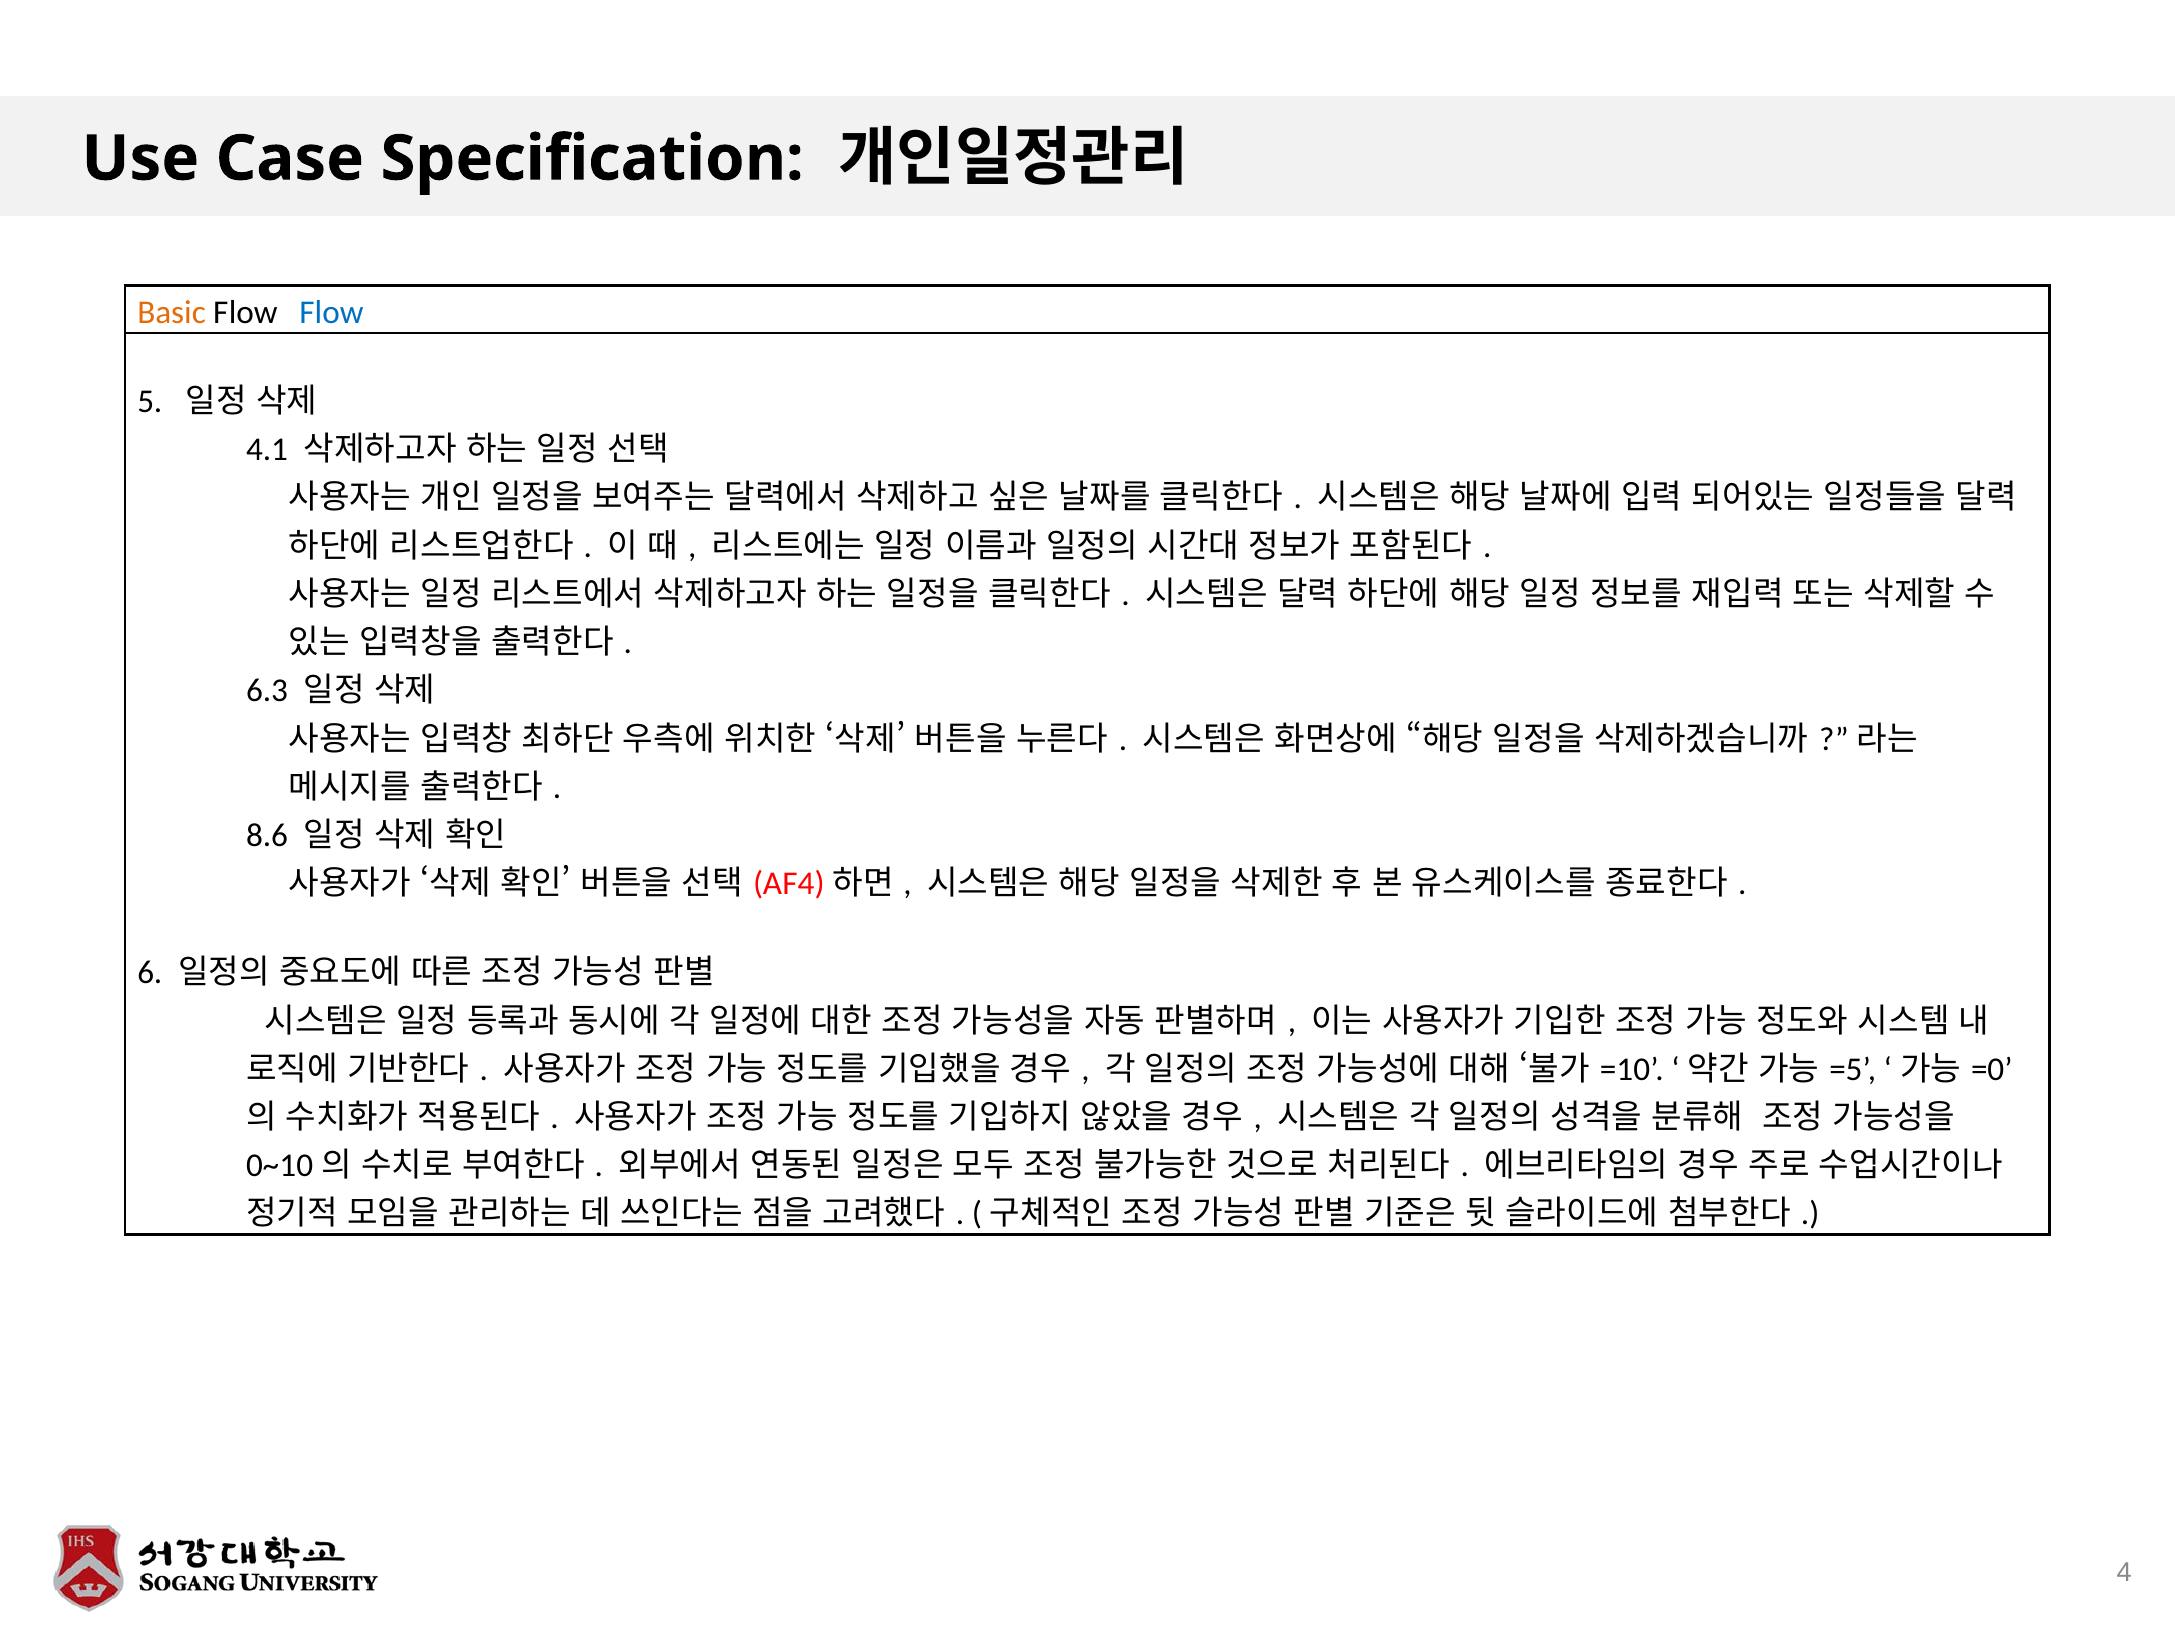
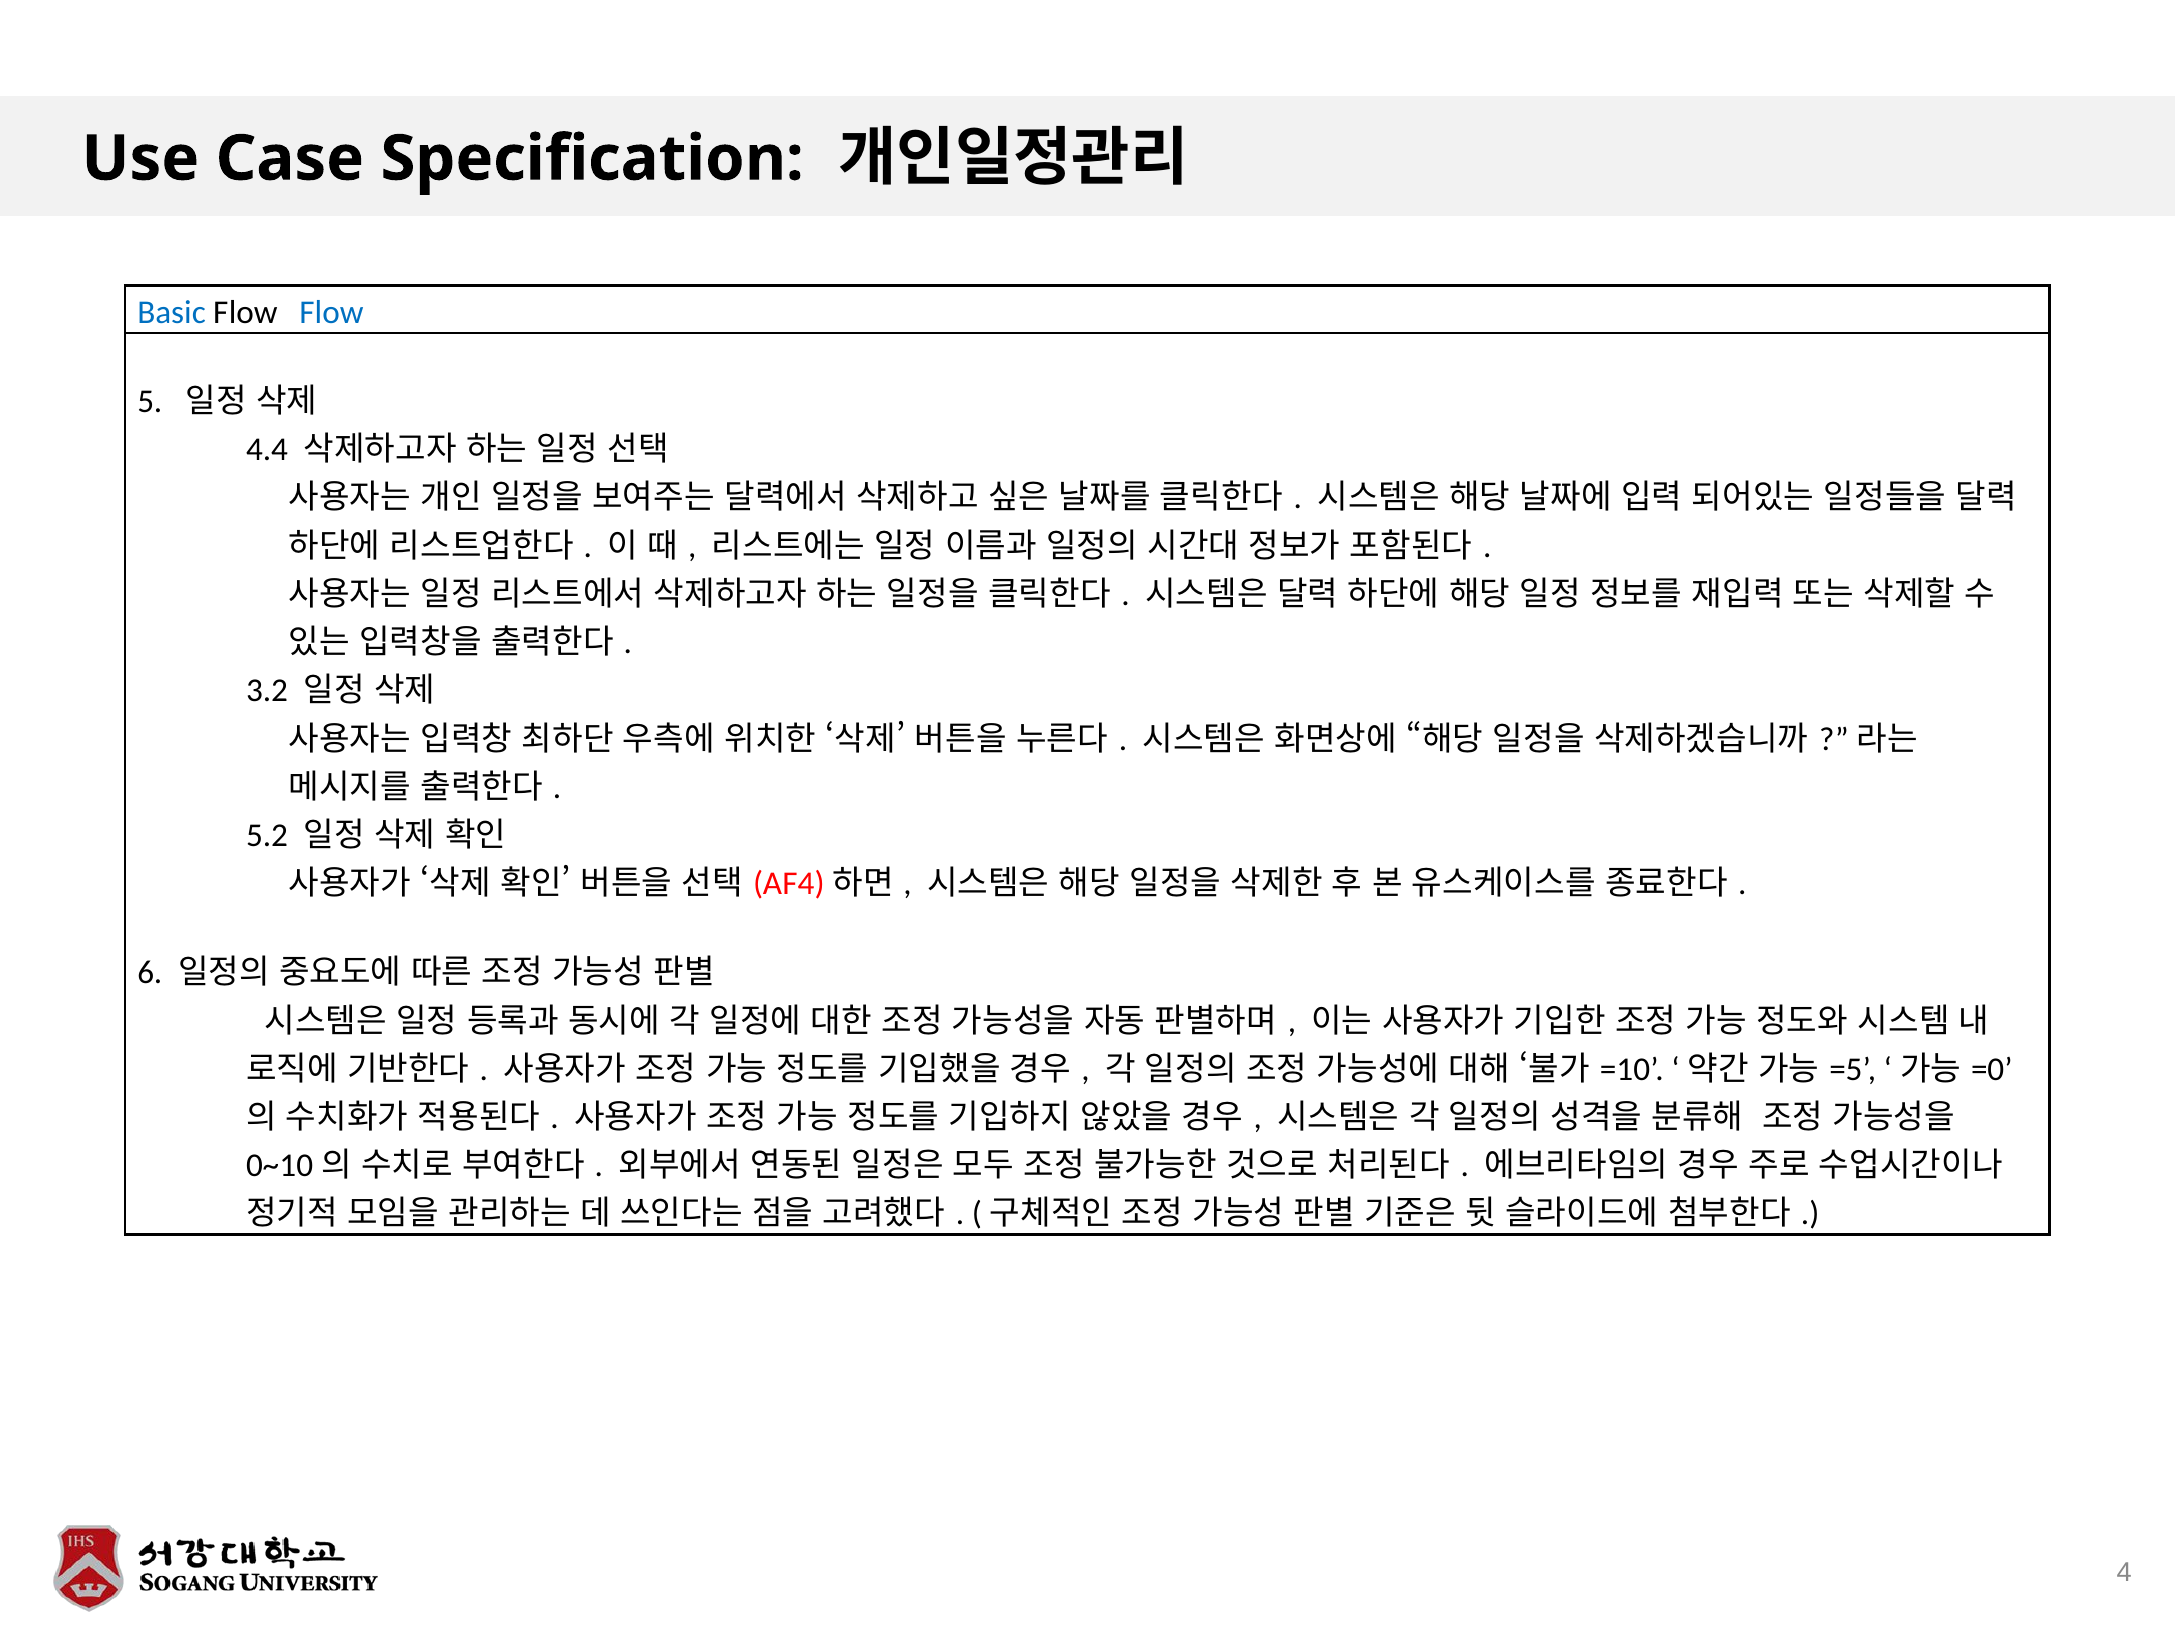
Basic colour: orange -> blue
4.1: 4.1 -> 4.4
6.3: 6.3 -> 3.2
8.6: 8.6 -> 5.2
